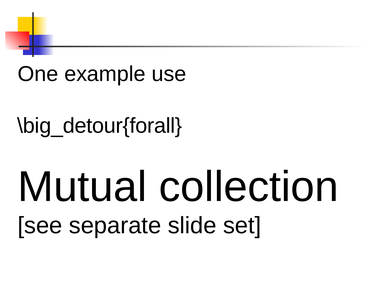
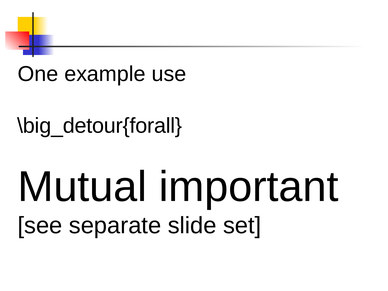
collection: collection -> important
